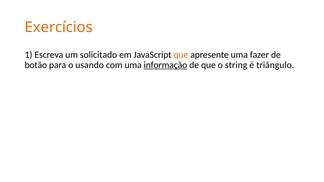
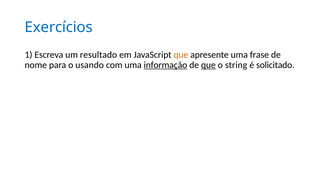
Exercícios colour: orange -> blue
solicitado: solicitado -> resultado
fazer: fazer -> frase
botão: botão -> nome
que at (208, 65) underline: none -> present
triângulo: triângulo -> solicitado
